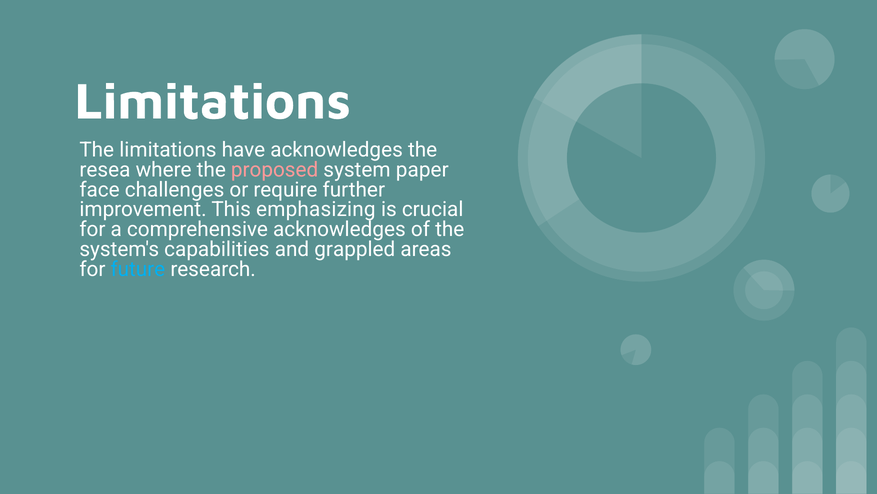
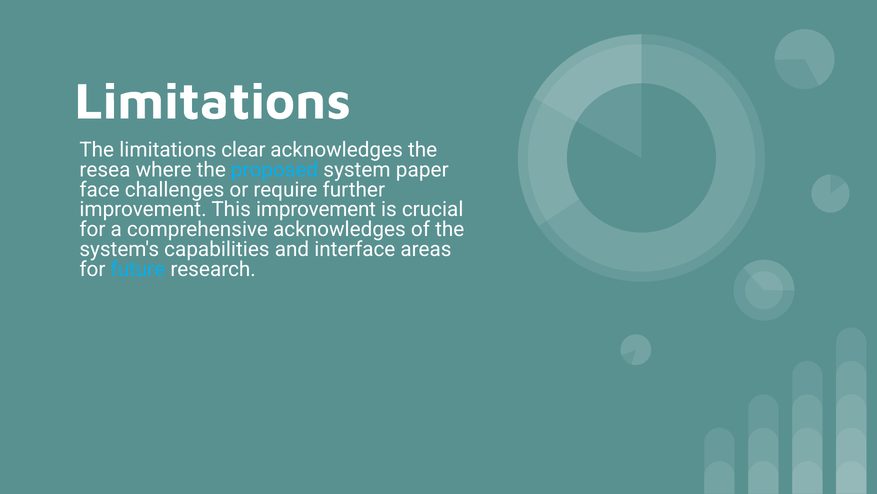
have: have -> clear
proposed colour: pink -> light blue
This emphasizing: emphasizing -> improvement
grappled: grappled -> interface
